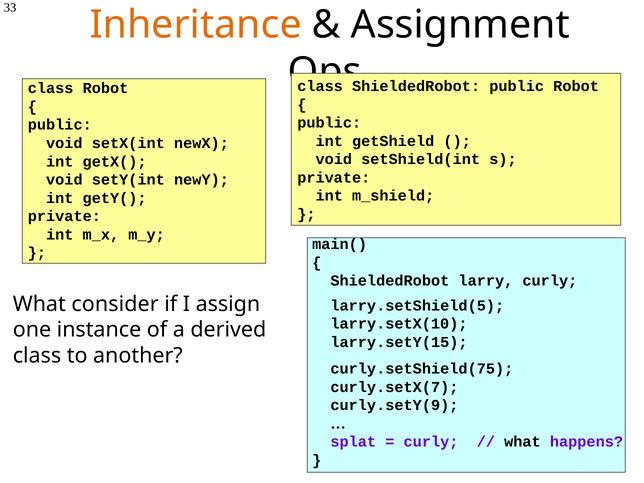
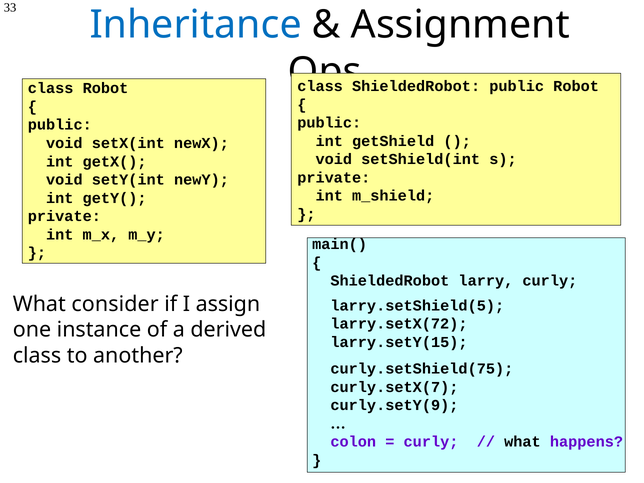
Inheritance colour: orange -> blue
larry.setX(10: larry.setX(10 -> larry.setX(72
splat: splat -> colon
